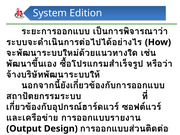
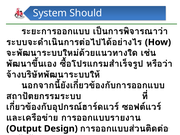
Edition: Edition -> Should
